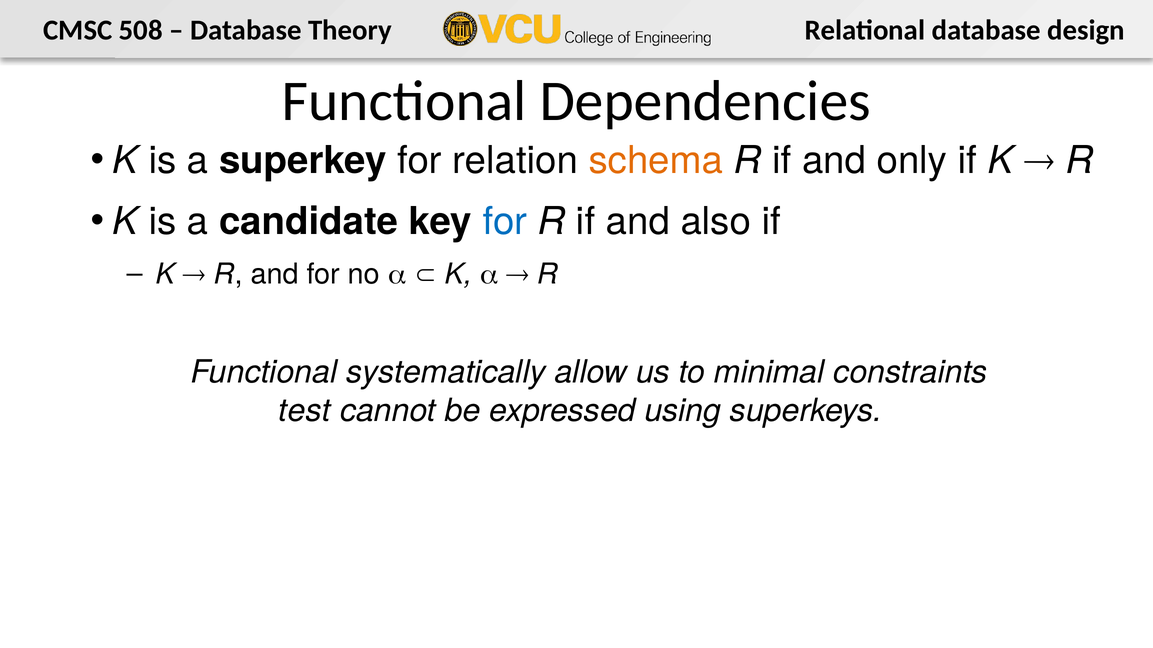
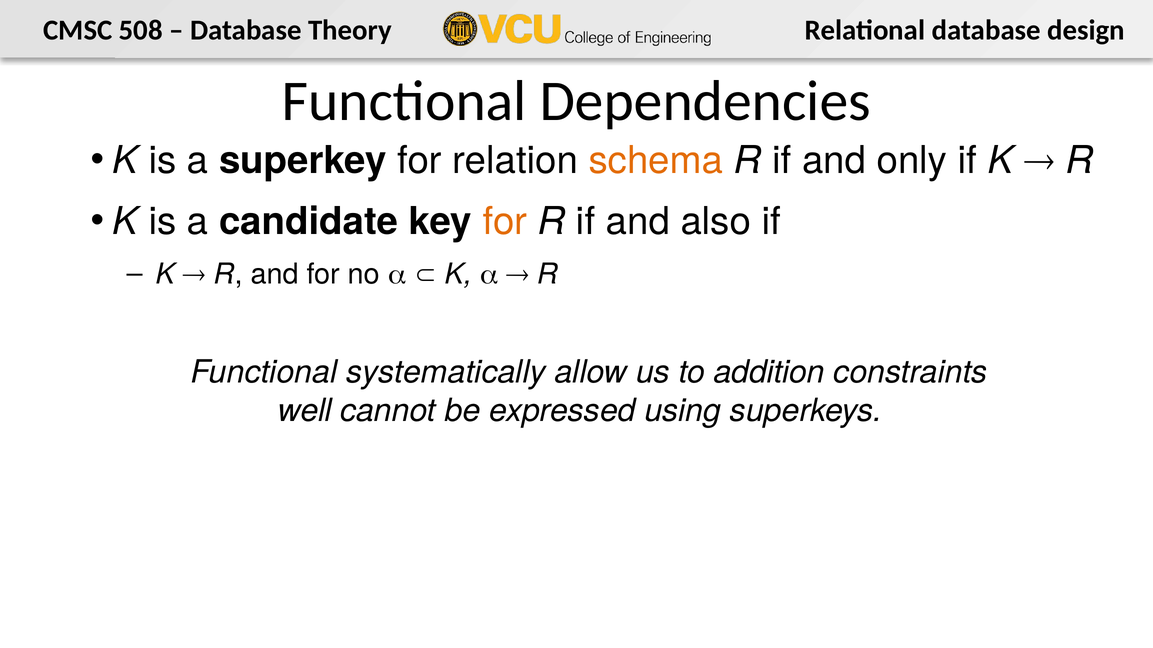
for at (505, 222) colour: blue -> orange
minimal: minimal -> addition
test: test -> well
